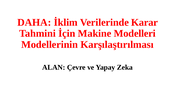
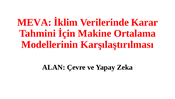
DAHA: DAHA -> MEVA
Modelleri: Modelleri -> Ortalama
